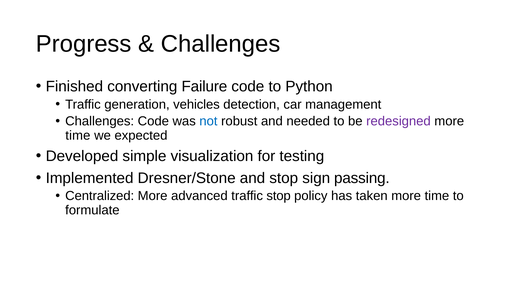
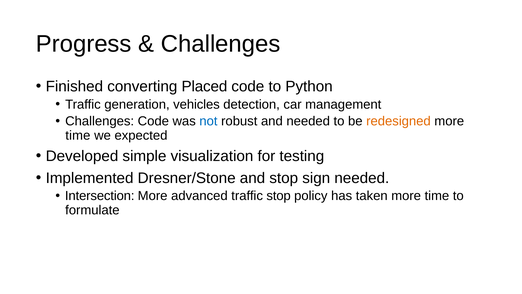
Failure: Failure -> Placed
redesigned colour: purple -> orange
sign passing: passing -> needed
Centralized: Centralized -> Intersection
